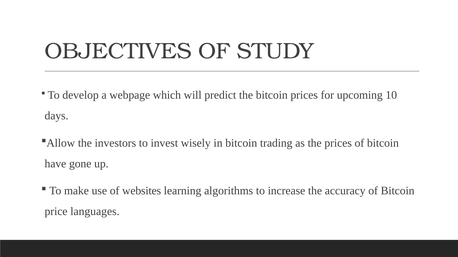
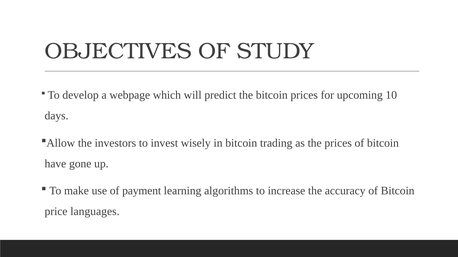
websites: websites -> payment
